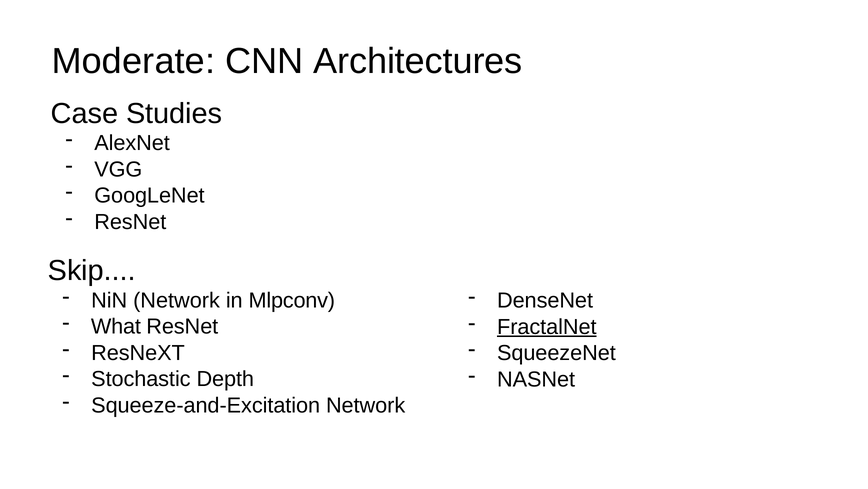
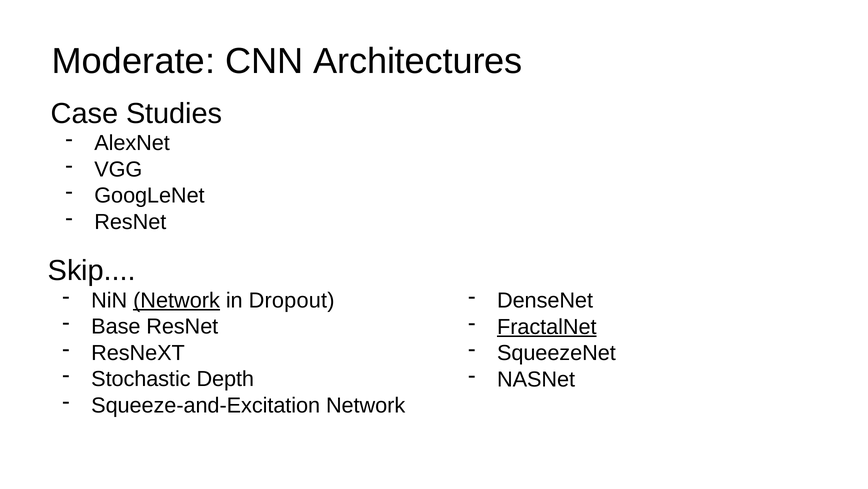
Network at (177, 300) underline: none -> present
Mlpconv: Mlpconv -> Dropout
What: What -> Base
